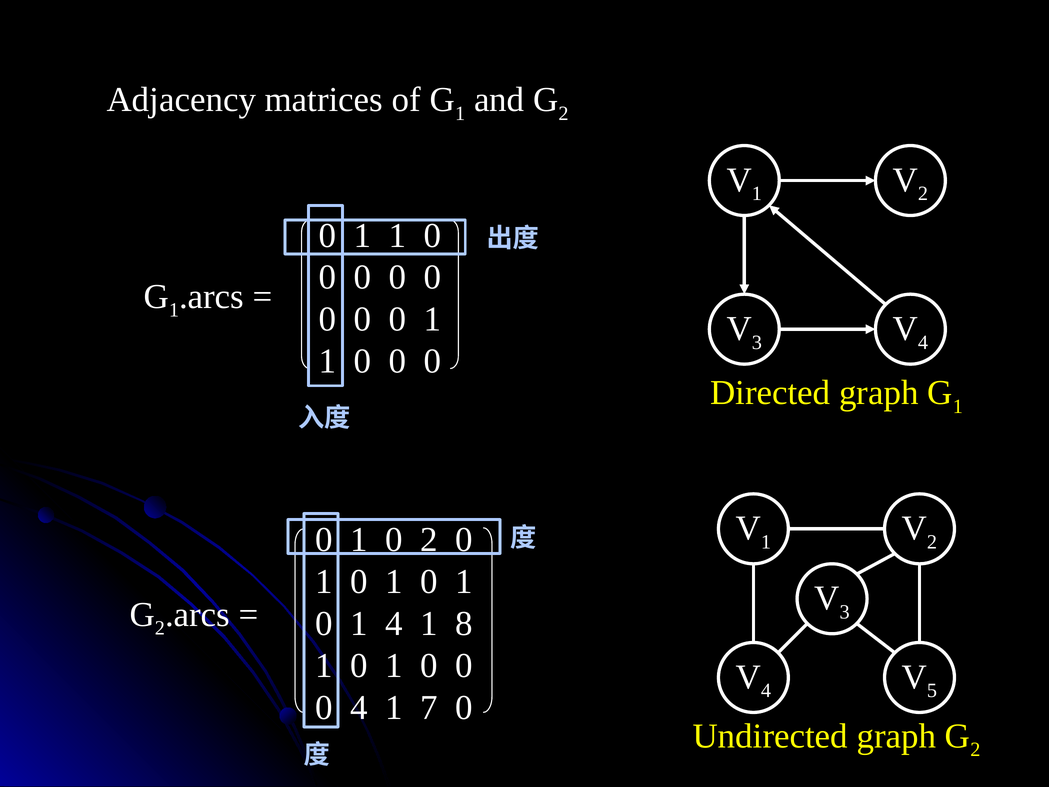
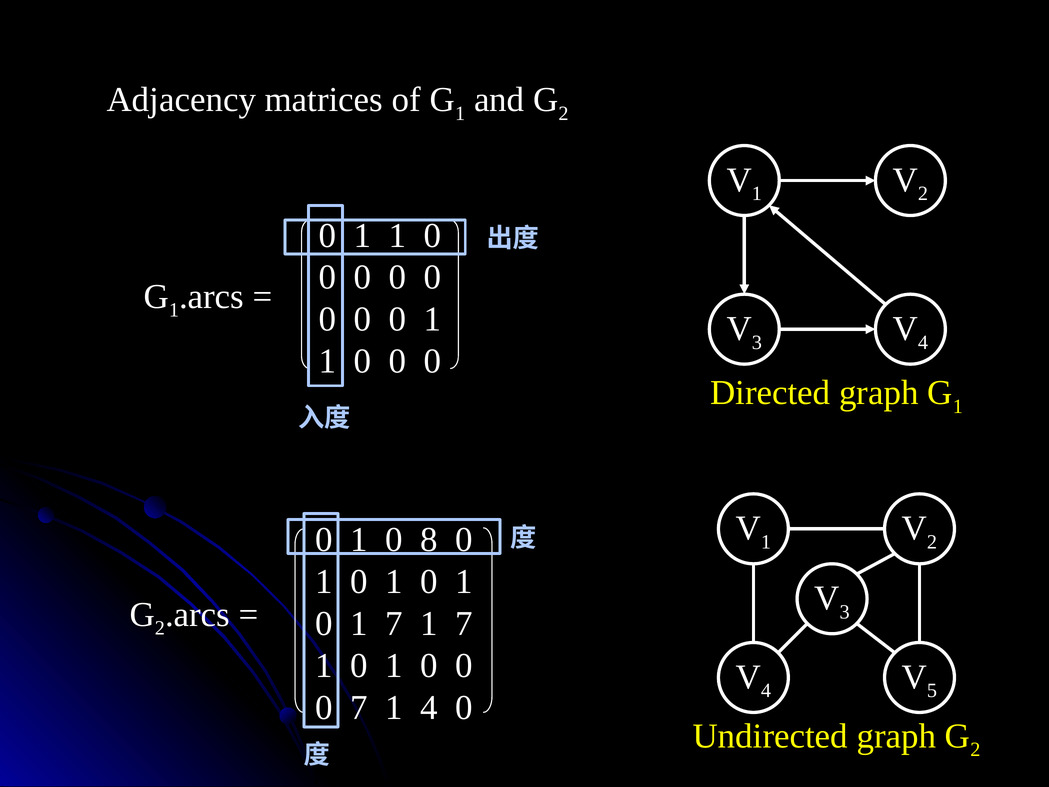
0 2: 2 -> 8
0 1 4: 4 -> 7
8 at (464, 624): 8 -> 7
0 4: 4 -> 7
1 7: 7 -> 4
